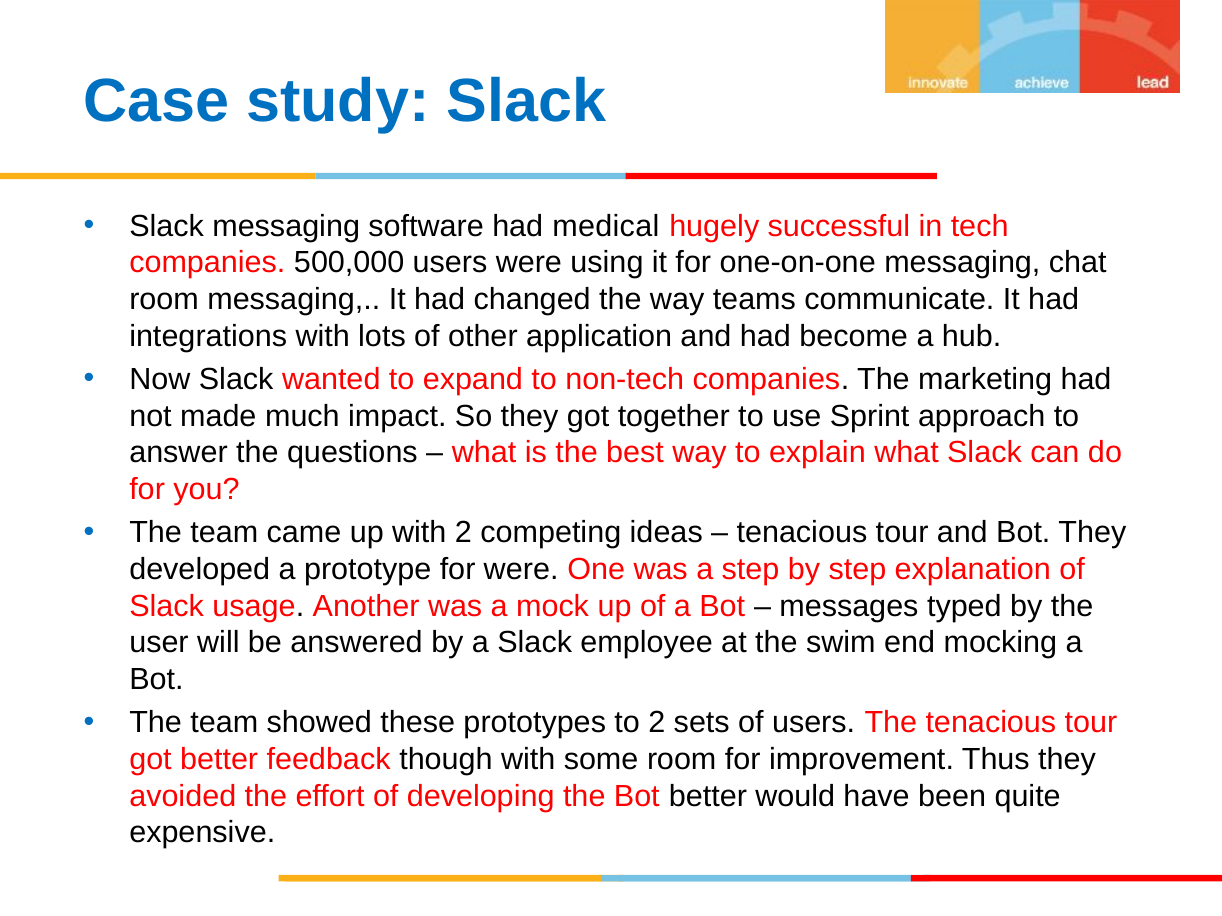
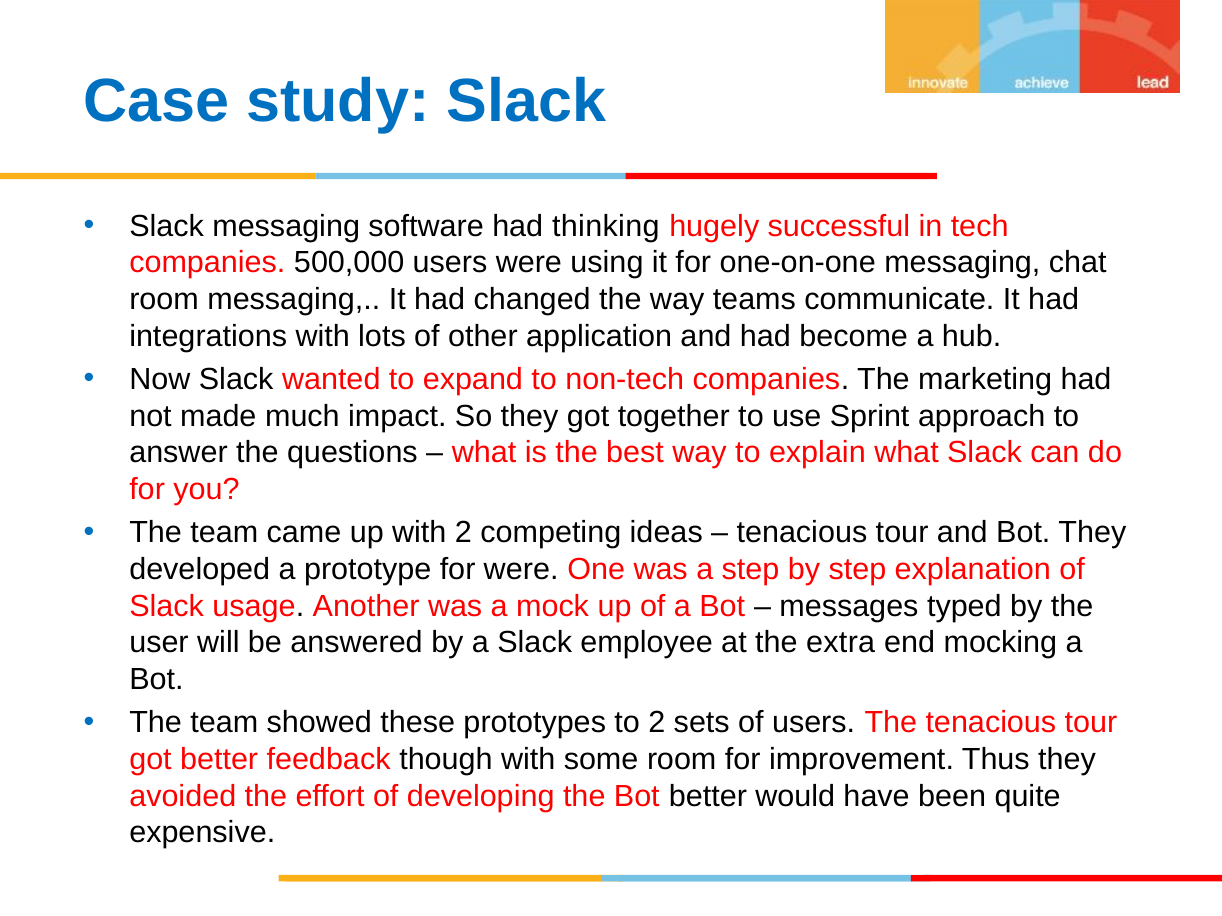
medical: medical -> thinking
swim: swim -> extra
